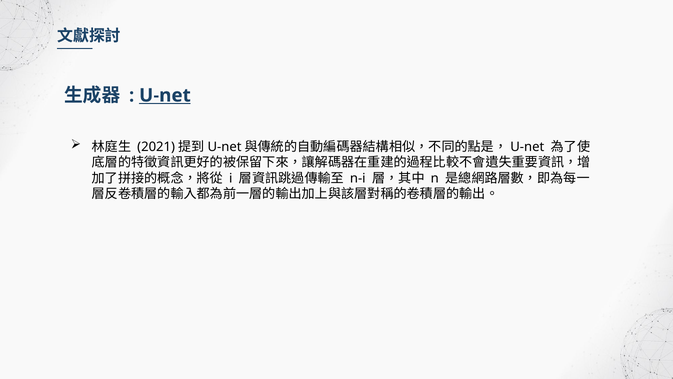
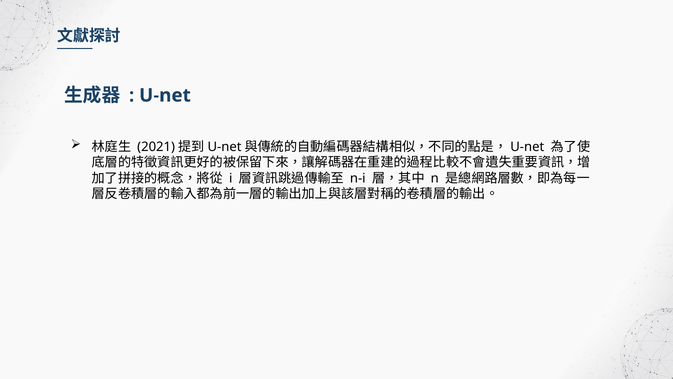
U-net underline: present -> none
